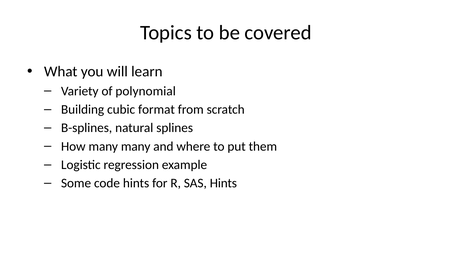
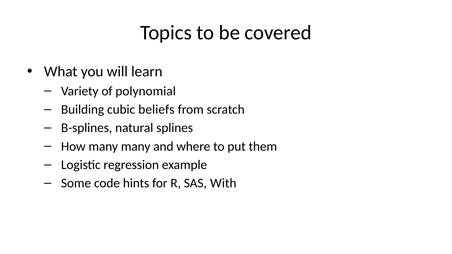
format: format -> beliefs
SAS Hints: Hints -> With
